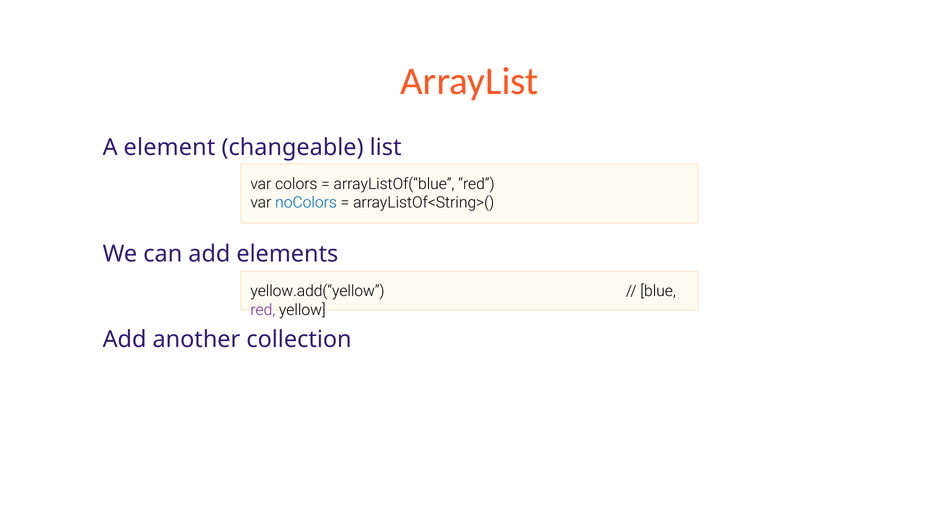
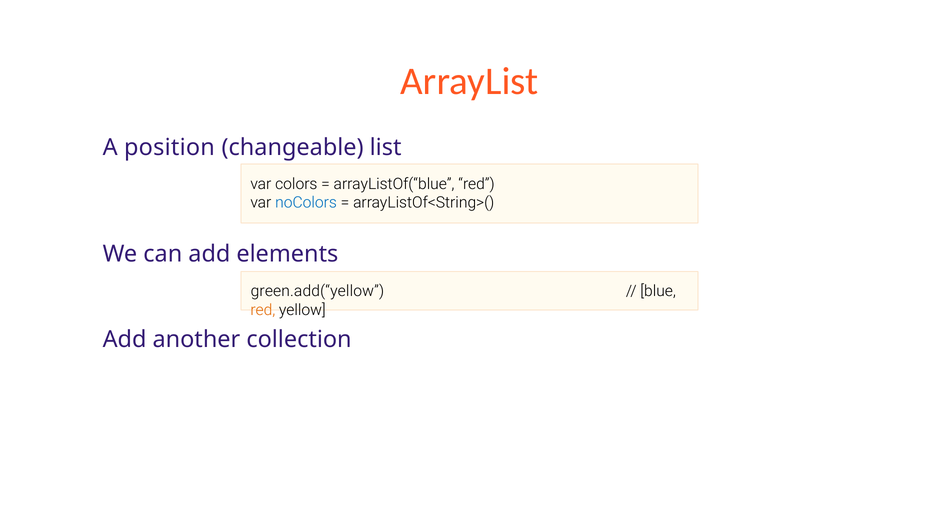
element: element -> position
yellow.add(“yellow: yellow.add(“yellow -> green.add(“yellow
red at (263, 310) colour: purple -> orange
